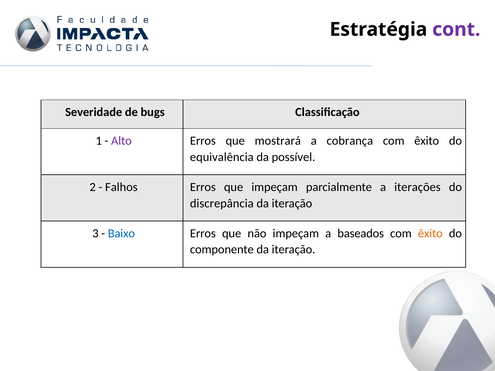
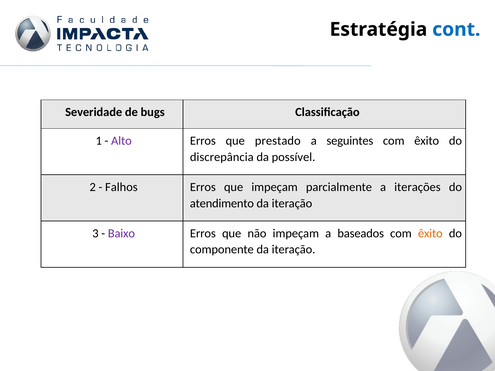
cont colour: purple -> blue
mostrará: mostrará -> prestado
cobrança: cobrança -> seguintes
equivalência: equivalência -> discrepância
discrepância: discrepância -> atendimento
Baixo colour: blue -> purple
